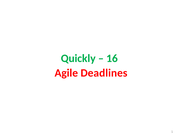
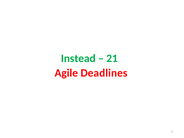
Quickly: Quickly -> Instead
16: 16 -> 21
